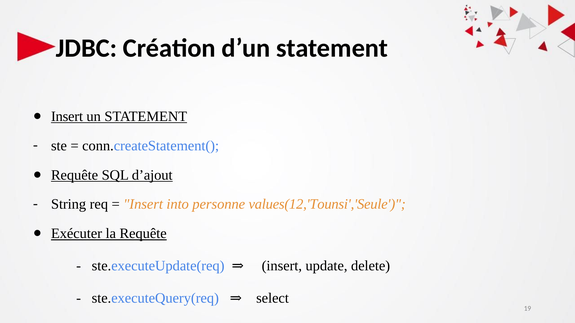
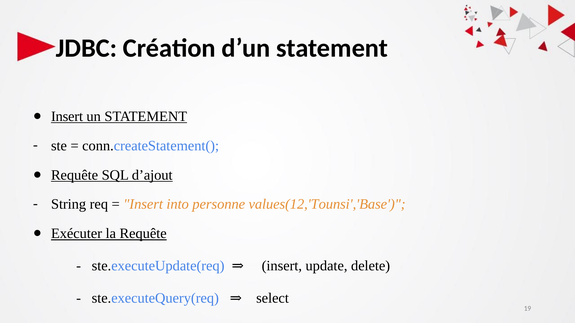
values(12,'Tounsi','Seule: values(12,'Tounsi','Seule -> values(12,'Tounsi','Base
